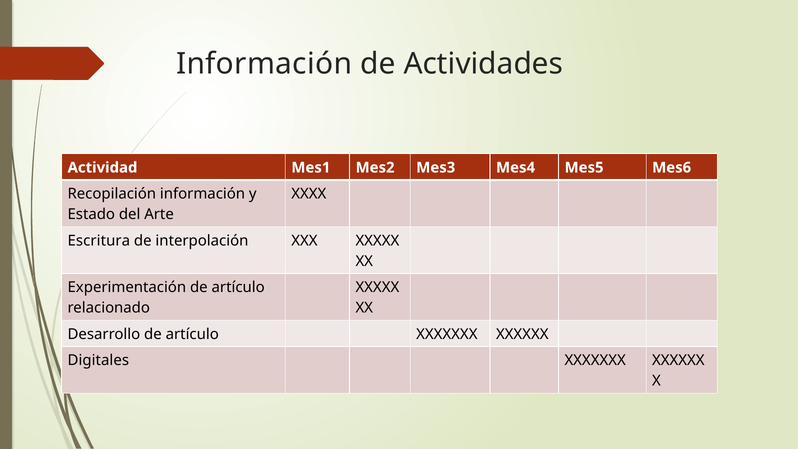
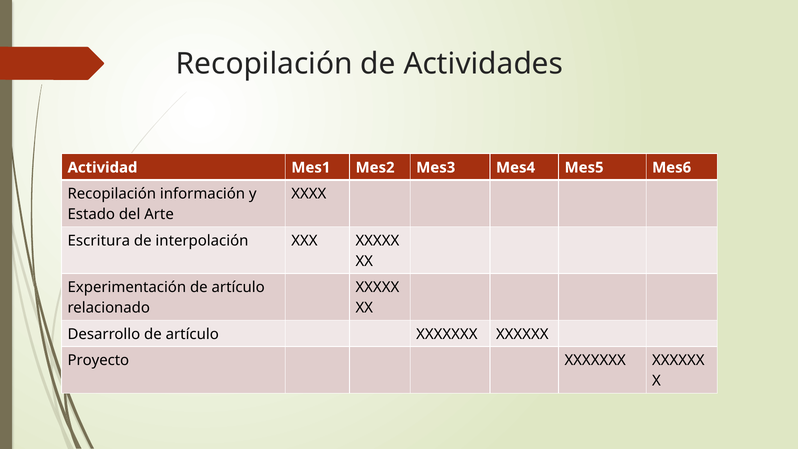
Información at (264, 64): Información -> Recopilación
Digitales: Digitales -> Proyecto
